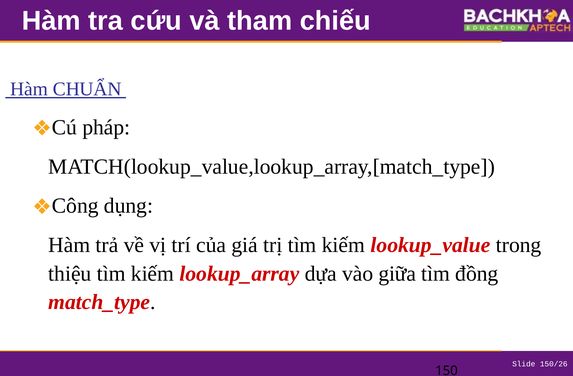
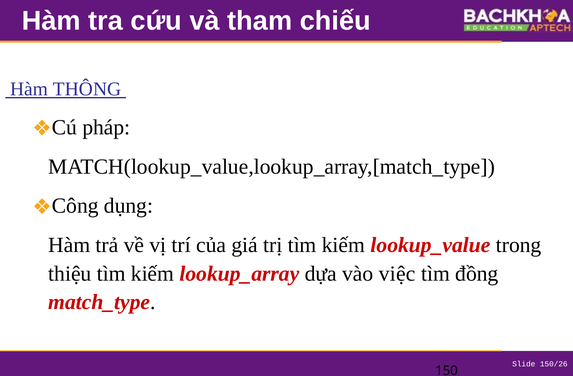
CHUẨN: CHUẨN -> THÔNG
giữa: giữa -> việc
